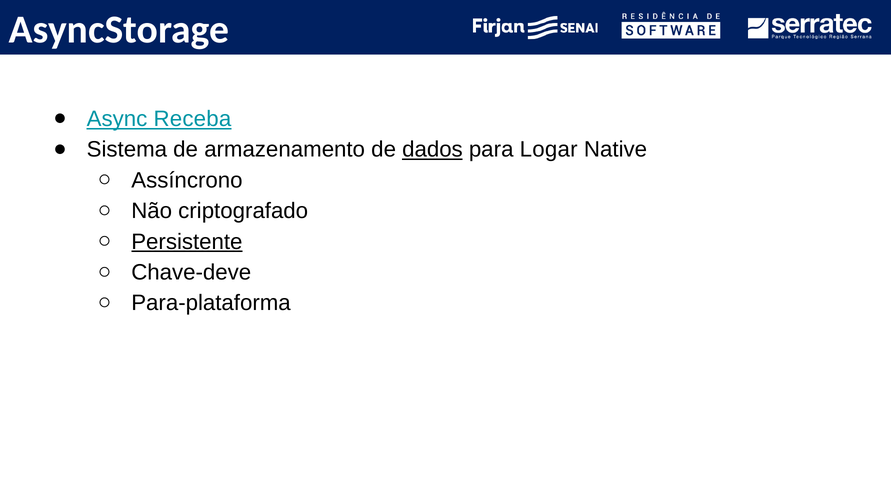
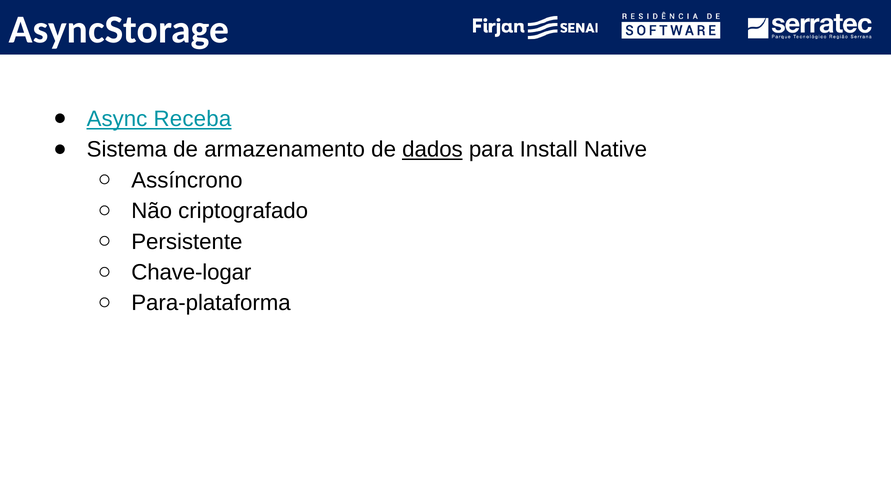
Logar: Logar -> Install
Persistente underline: present -> none
Chave-deve: Chave-deve -> Chave-logar
